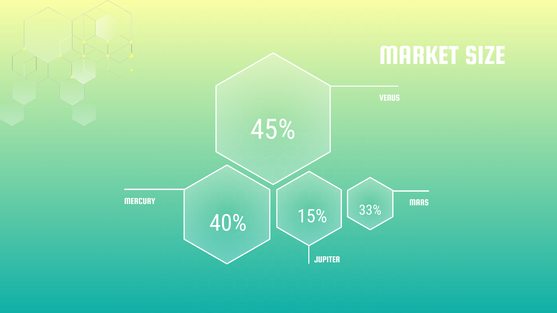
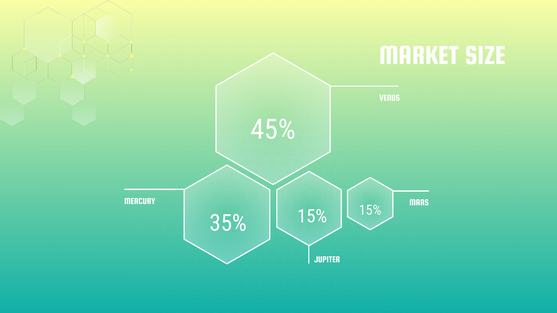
40%: 40% -> 35%
15% 33%: 33% -> 15%
